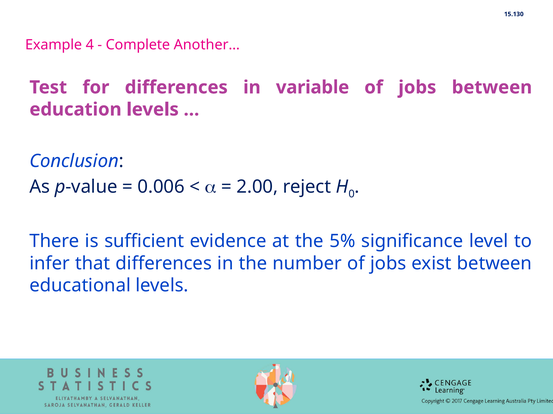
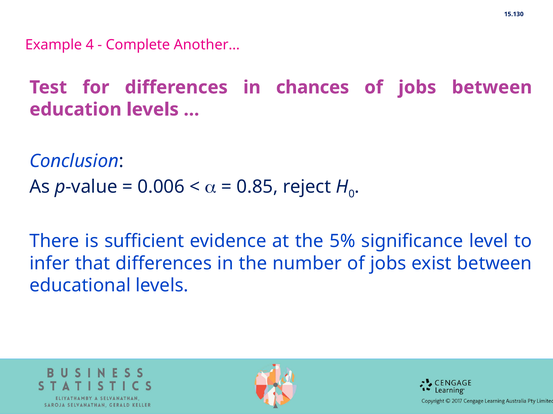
variable: variable -> chances
2.00: 2.00 -> 0.85
